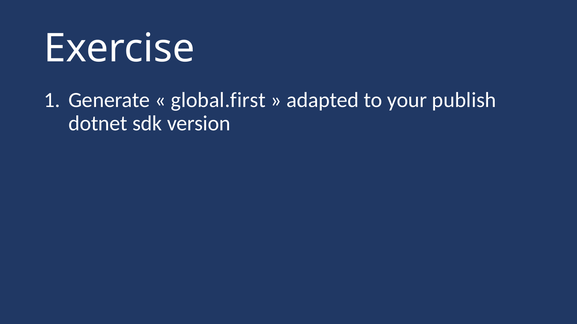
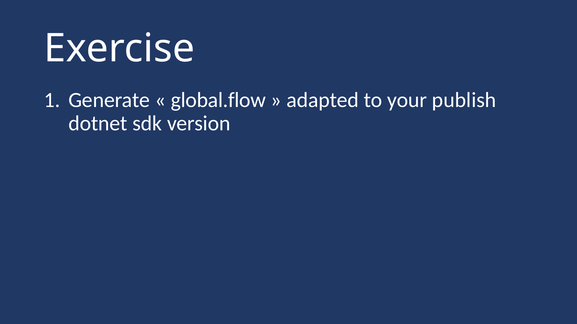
global.first: global.first -> global.flow
